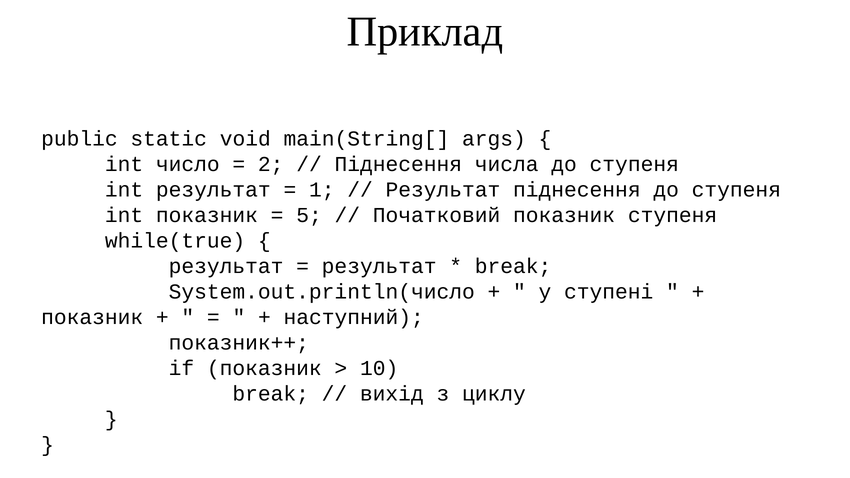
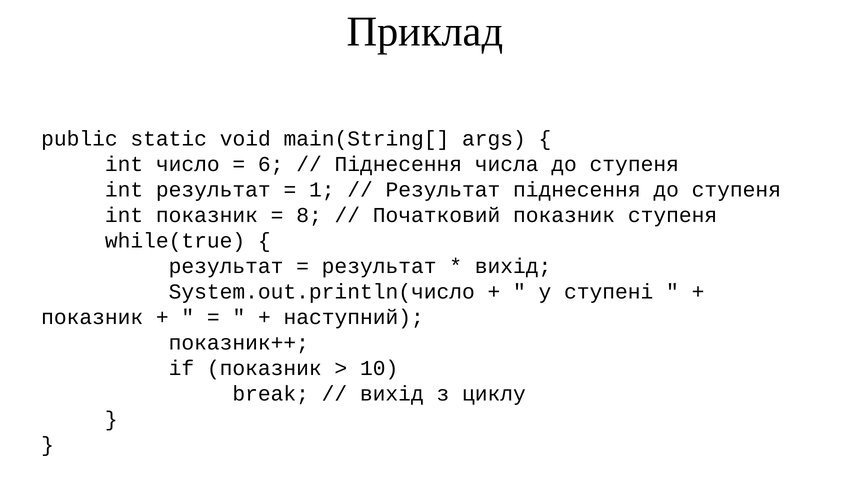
2: 2 -> 6
5: 5 -> 8
break at (513, 267): break -> вихід
